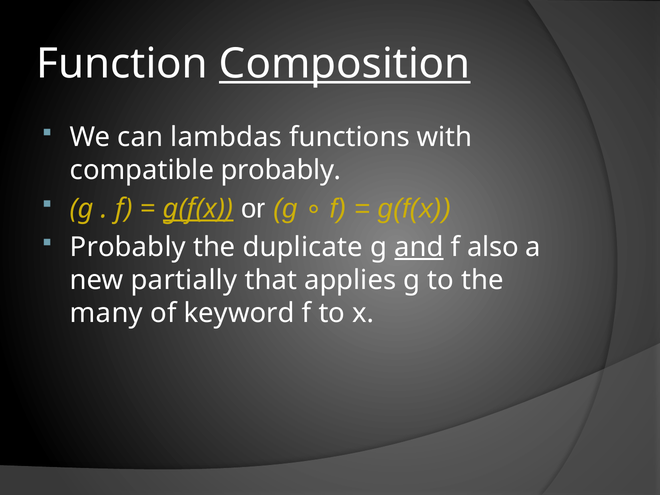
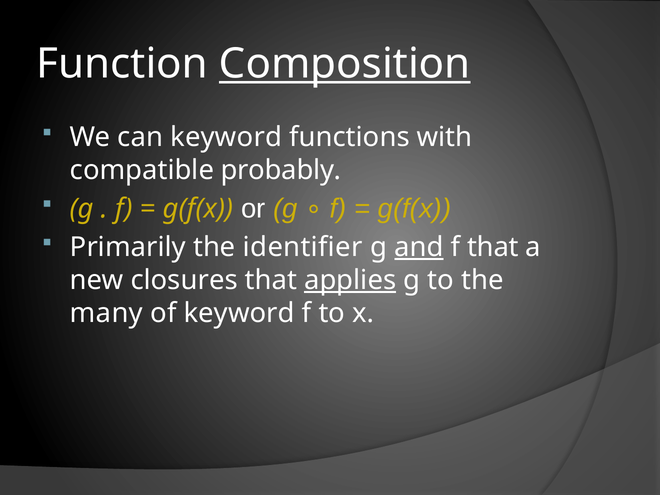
can lambdas: lambdas -> keyword
g(f(x at (198, 209) underline: present -> none
Probably at (128, 247): Probably -> Primarily
duplicate: duplicate -> identifier
f also: also -> that
partially: partially -> closures
applies underline: none -> present
